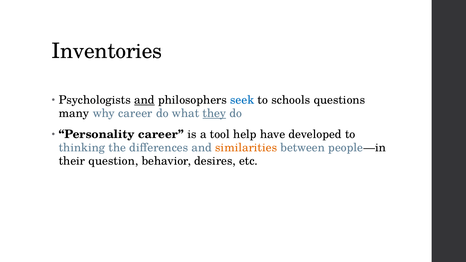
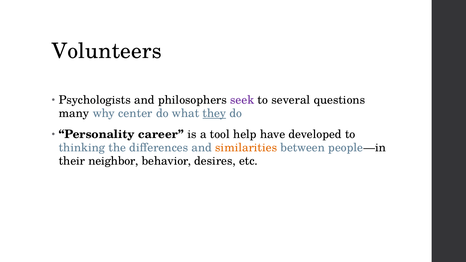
Inventories: Inventories -> Volunteers
and at (144, 100) underline: present -> none
seek colour: blue -> purple
schools: schools -> several
why career: career -> center
question: question -> neighbor
